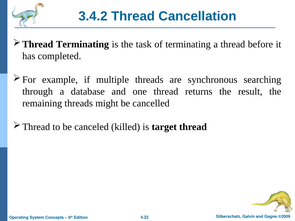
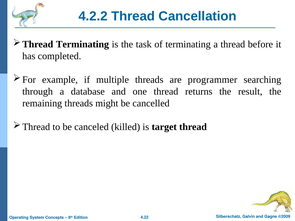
3.4.2: 3.4.2 -> 4.2.2
synchronous: synchronous -> programmer
